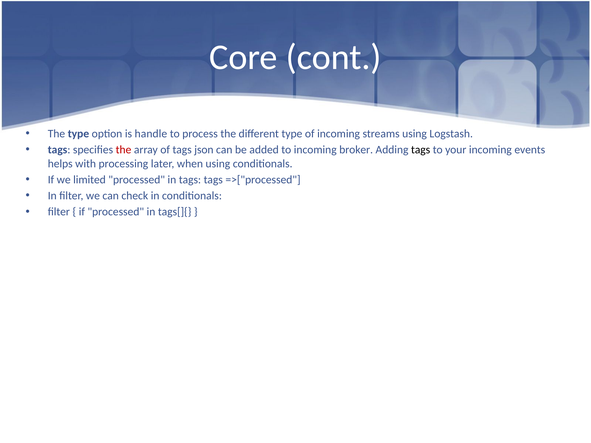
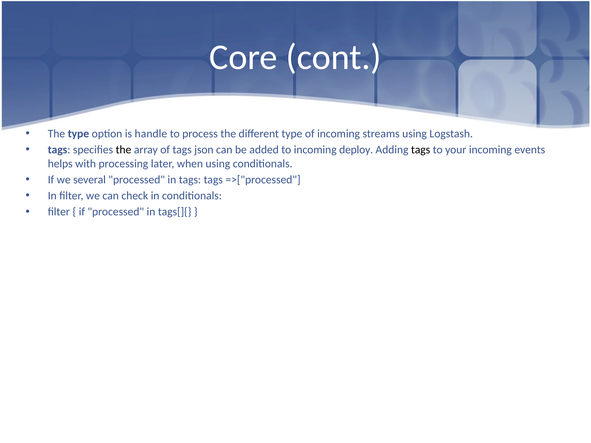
the at (124, 150) colour: red -> black
broker: broker -> deploy
limited: limited -> several
